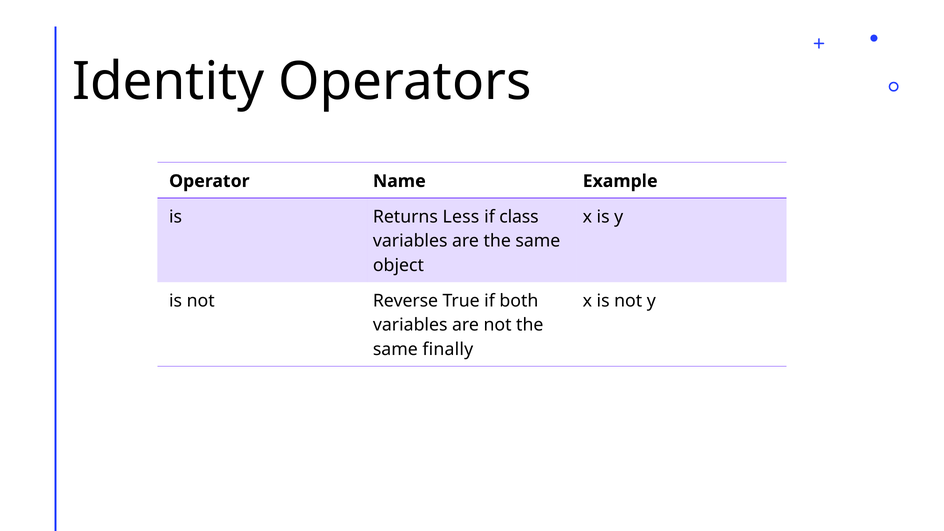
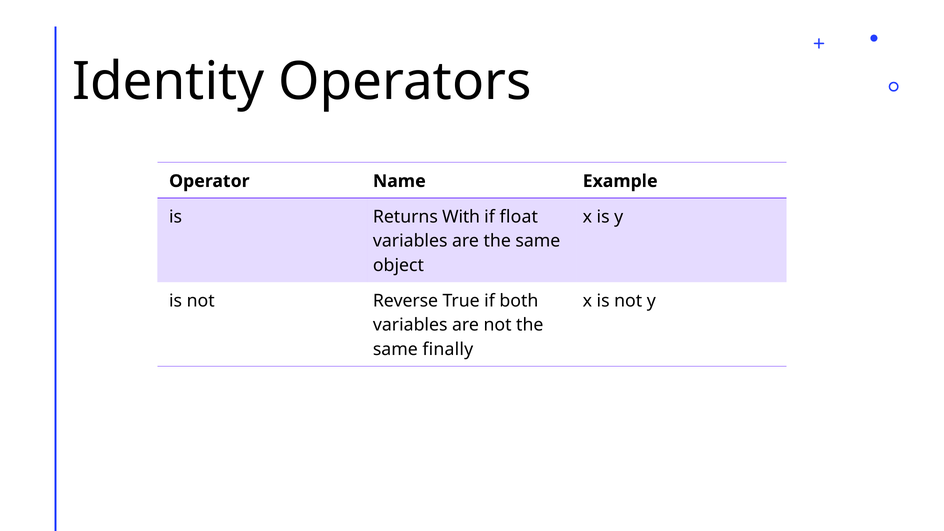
Less: Less -> With
class: class -> float
